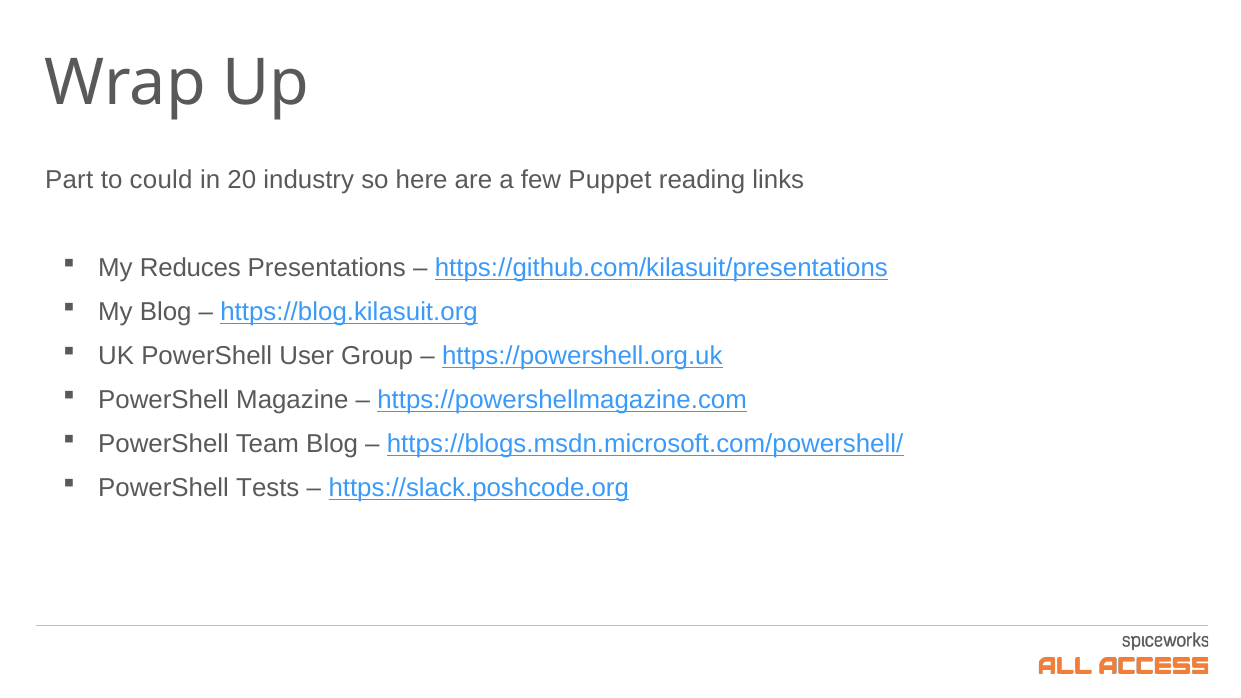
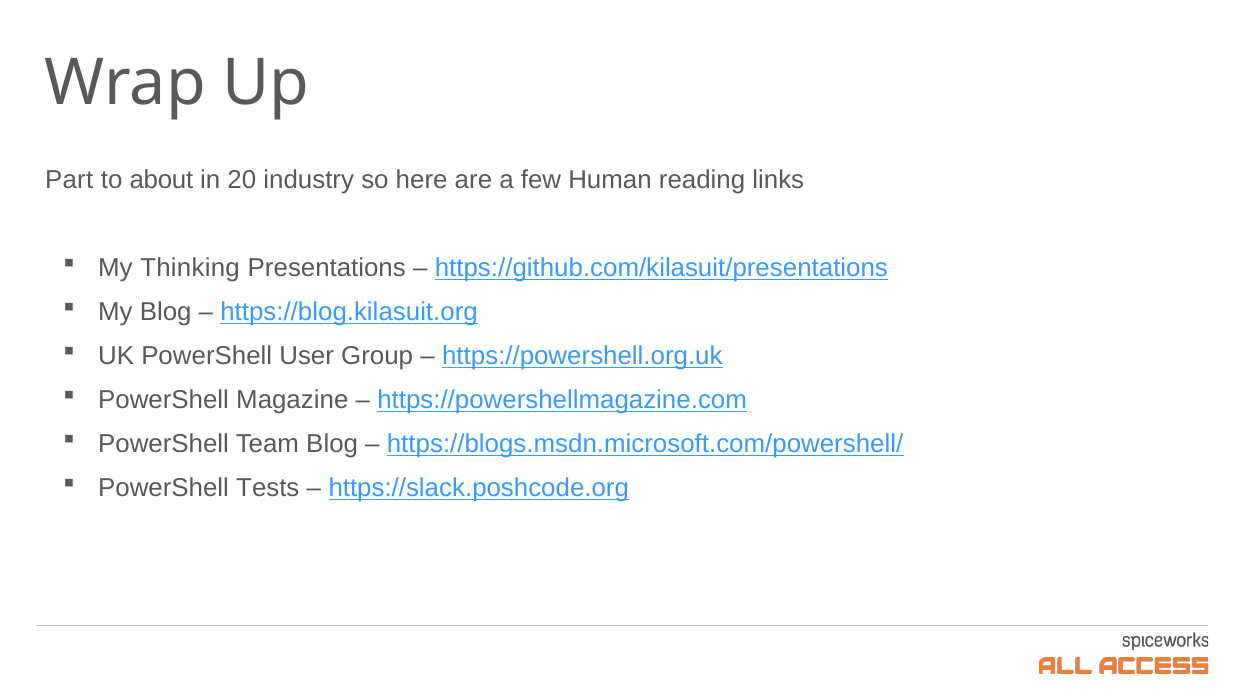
could: could -> about
Puppet: Puppet -> Human
Reduces: Reduces -> Thinking
